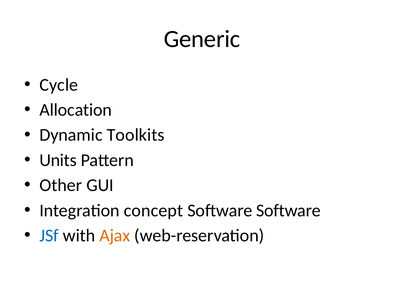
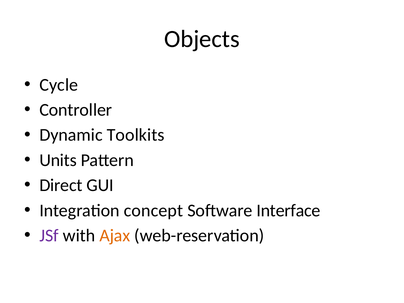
Generic: Generic -> Objects
Allocation: Allocation -> Controller
Other: Other -> Direct
Software Software: Software -> Interface
JSf colour: blue -> purple
